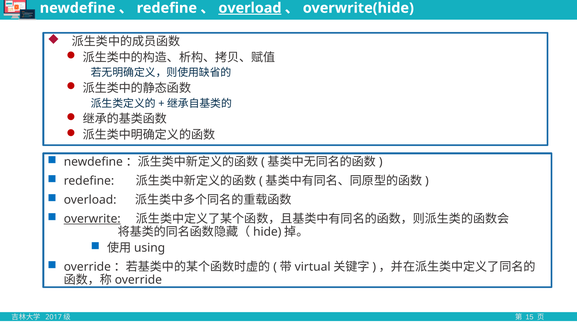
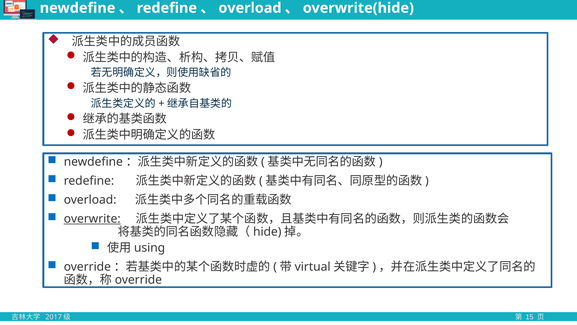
overload at (250, 8) underline: present -> none
